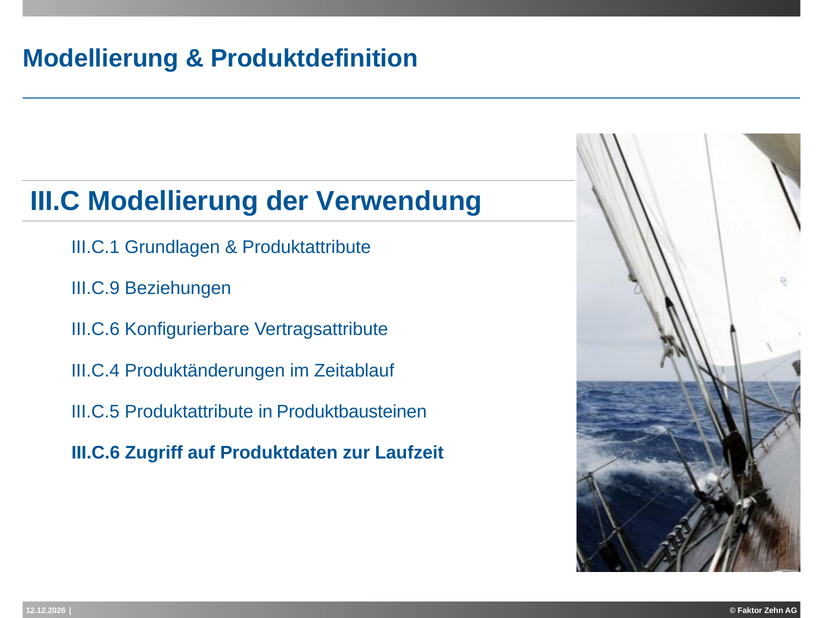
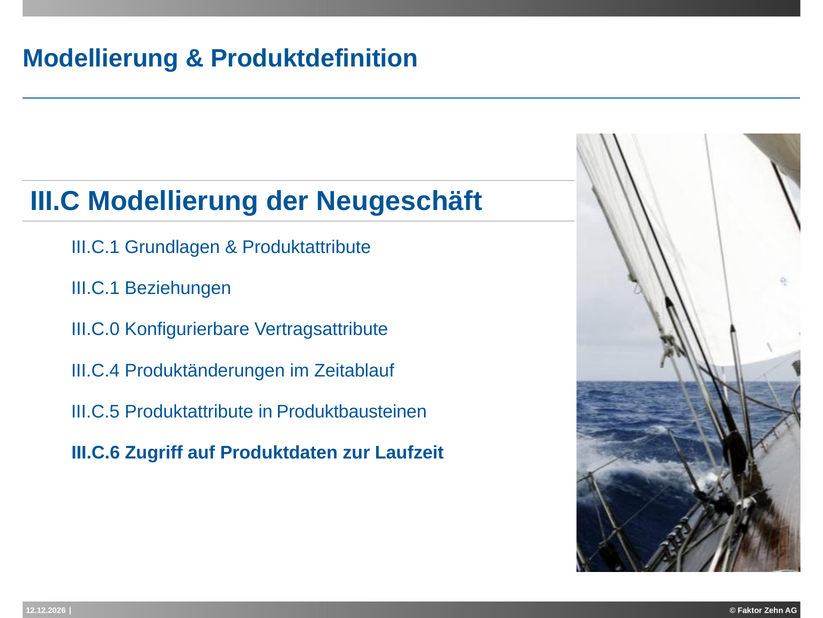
Verwendung: Verwendung -> Neugeschäft
III.C.9 at (95, 288): III.C.9 -> III.C.1
III.C.6 at (95, 329): III.C.6 -> III.C.0
